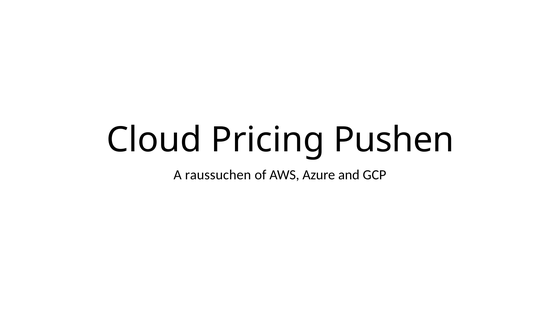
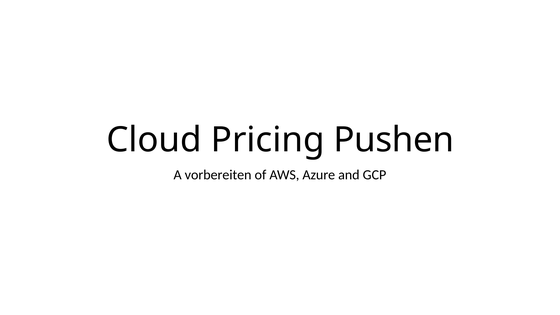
raussuchen: raussuchen -> vorbereiten
